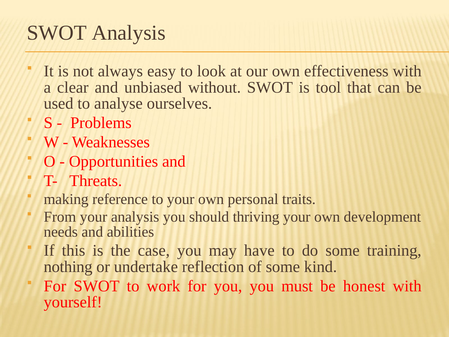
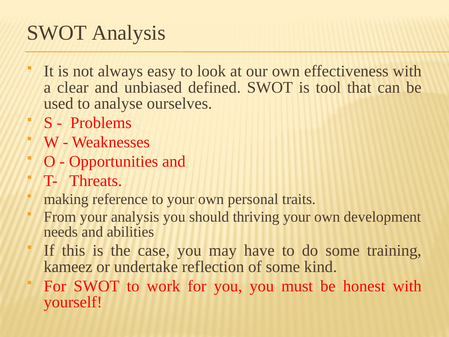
without: without -> defined
nothing: nothing -> kameez
